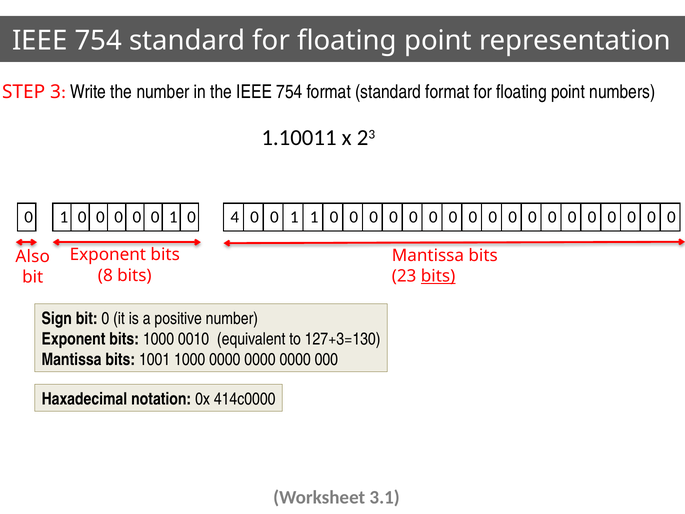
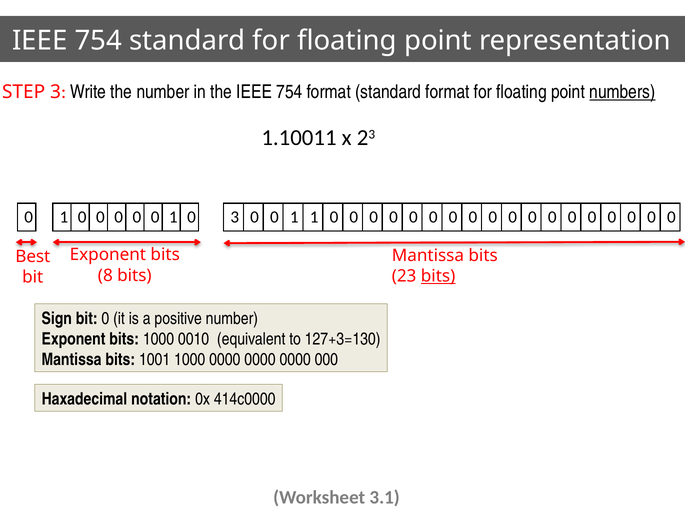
numbers underline: none -> present
0 4: 4 -> 3
Also: Also -> Best
